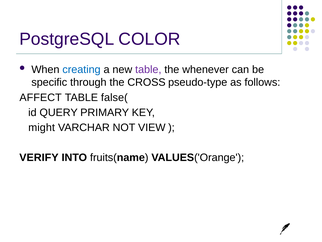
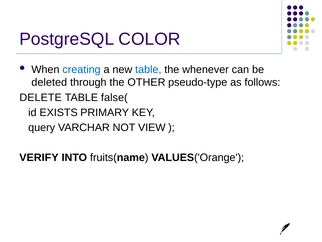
table at (148, 69) colour: purple -> blue
specific: specific -> deleted
CROSS: CROSS -> OTHER
AFFECT: AFFECT -> DELETE
QUERY: QUERY -> EXISTS
might: might -> query
